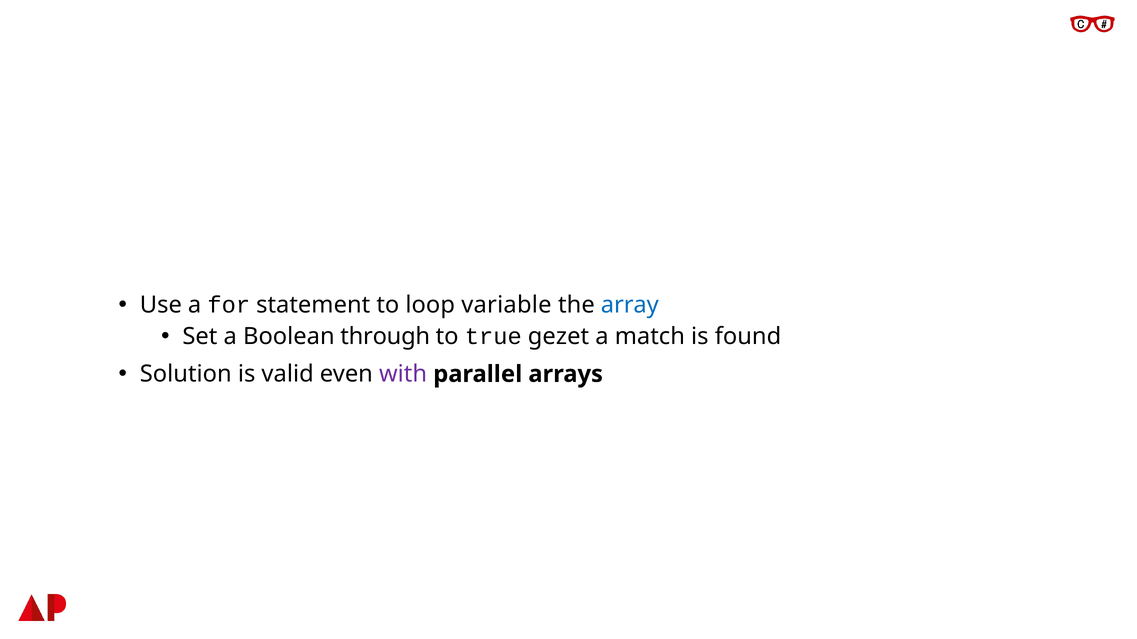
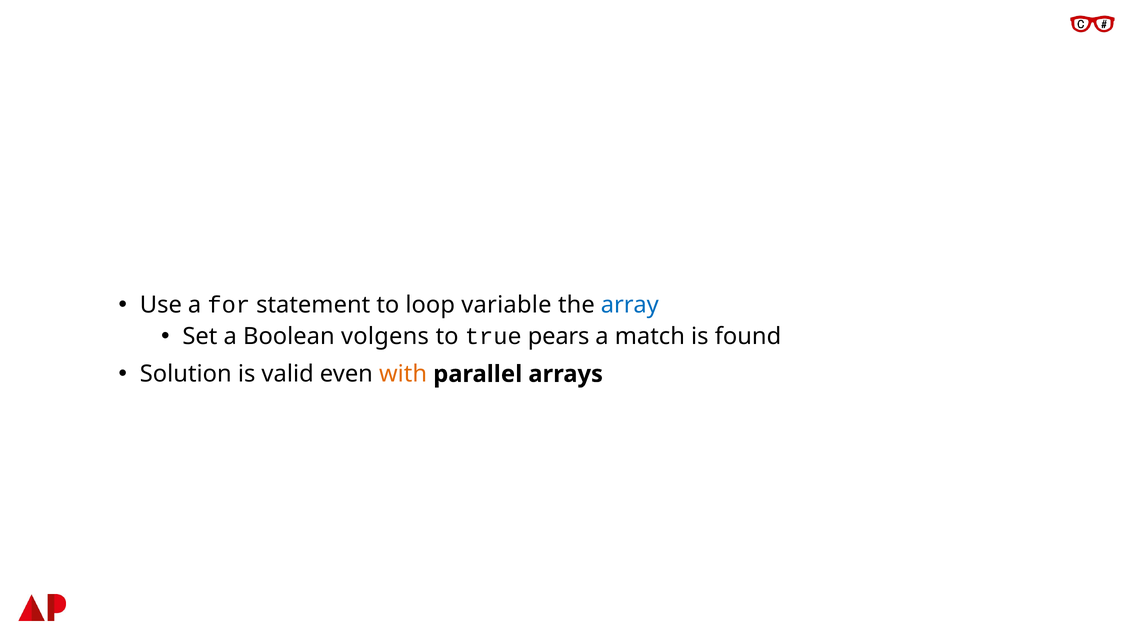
through: through -> volgens
gezet: gezet -> pears
with colour: purple -> orange
